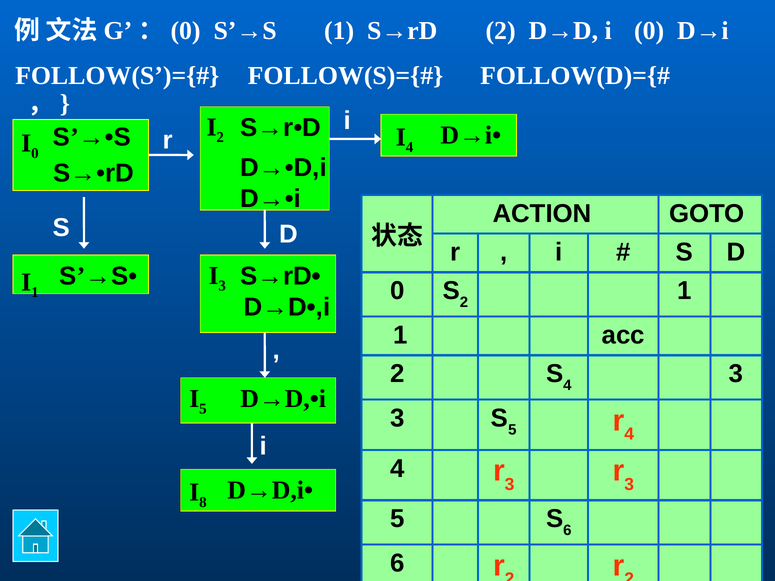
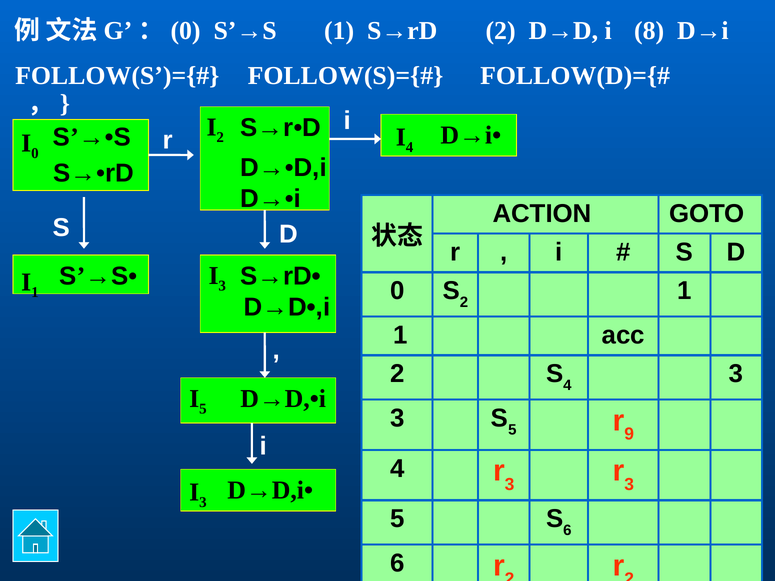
D→D i 0: 0 -> 8
r 4: 4 -> 9
8 at (203, 502): 8 -> 3
